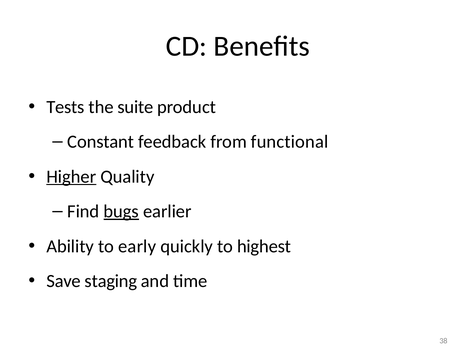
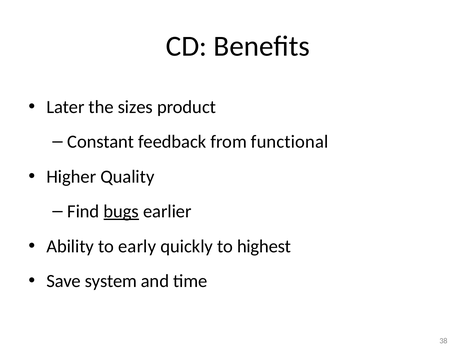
Tests: Tests -> Later
suite: suite -> sizes
Higher underline: present -> none
staging: staging -> system
